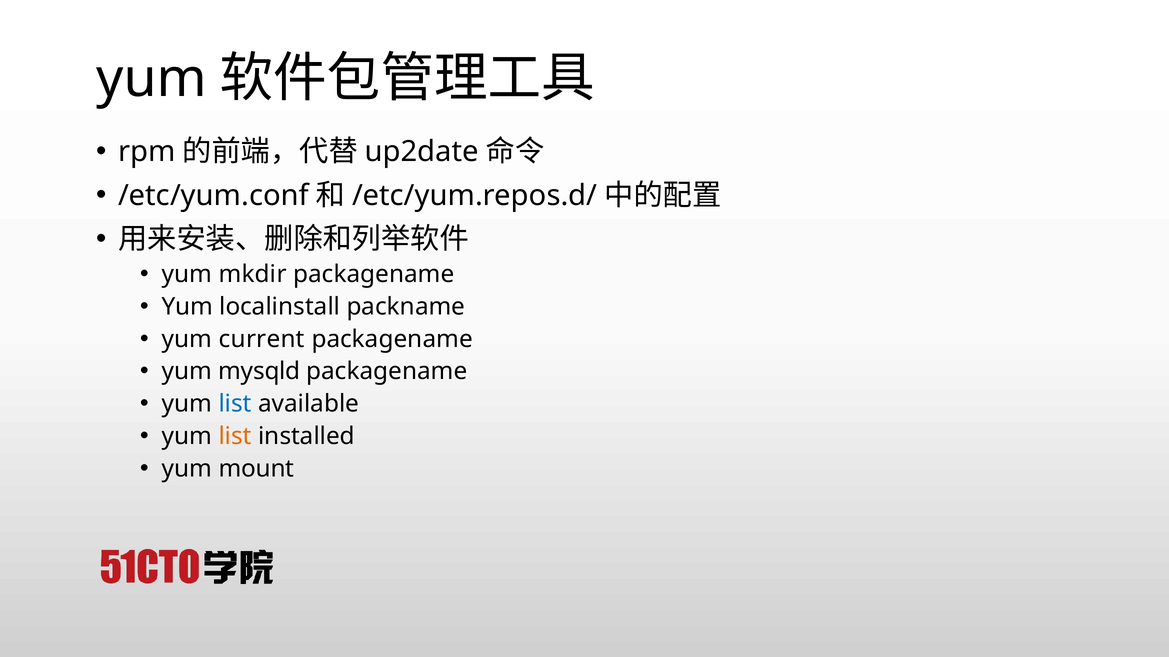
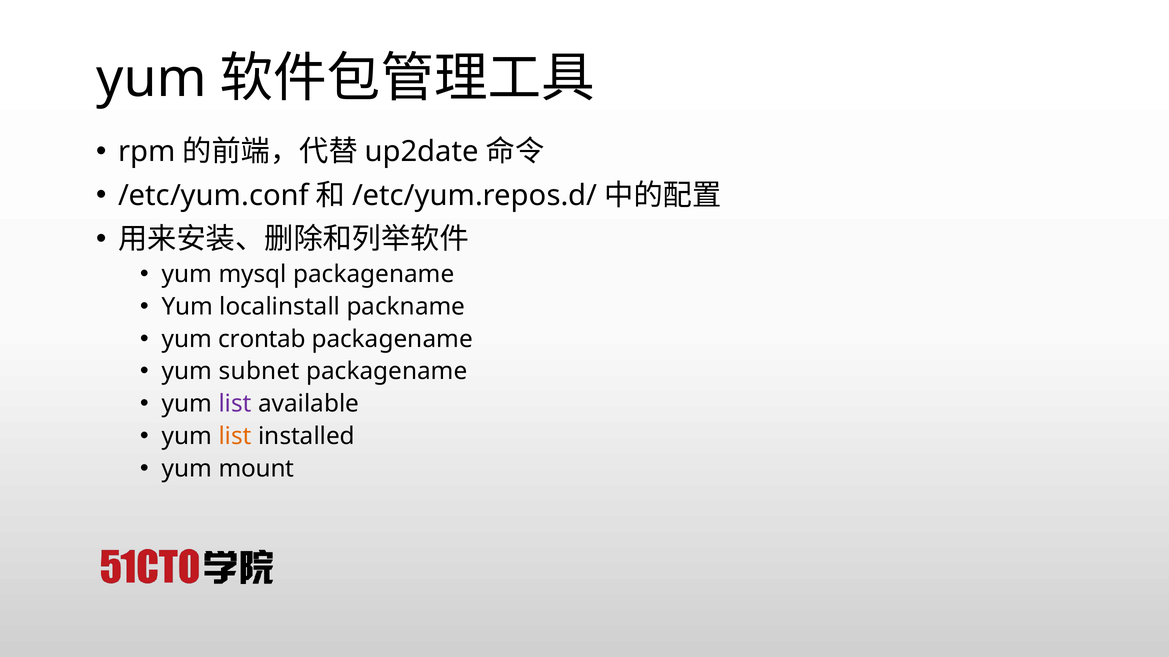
mkdir: mkdir -> mysql
current: current -> crontab
mysqld: mysqld -> subnet
list at (235, 404) colour: blue -> purple
